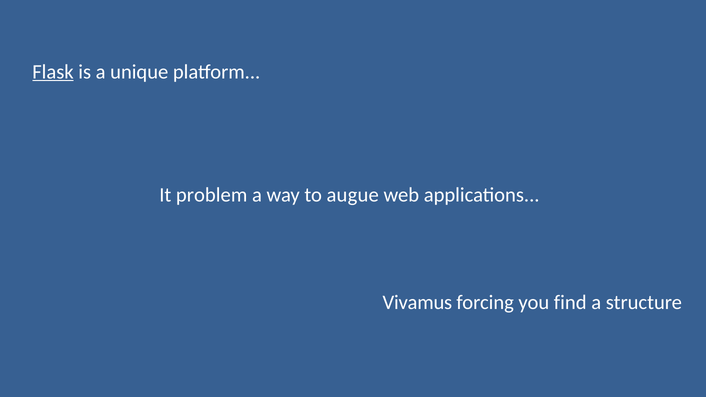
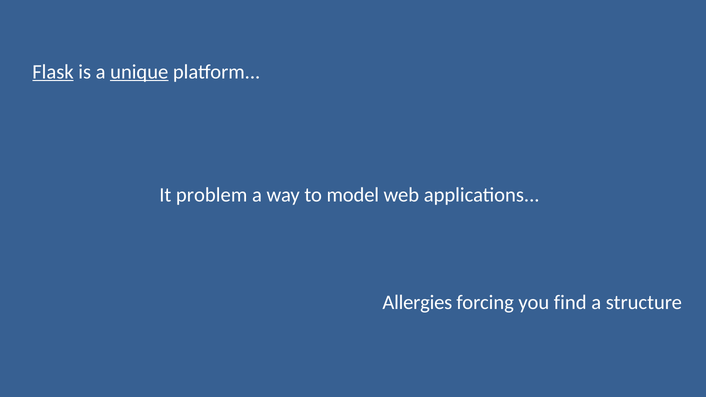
unique underline: none -> present
augue: augue -> model
Vivamus: Vivamus -> Allergies
